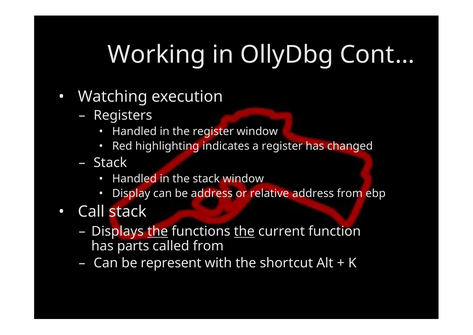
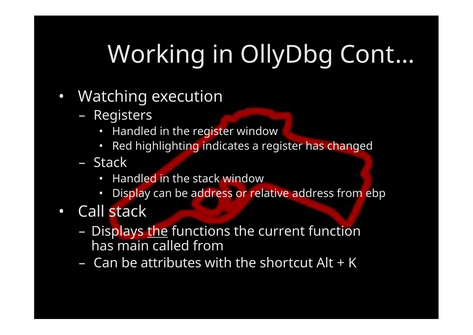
the at (244, 231) underline: present -> none
parts: parts -> main
represent: represent -> attributes
